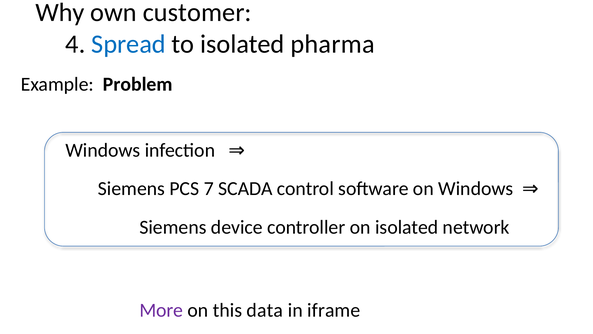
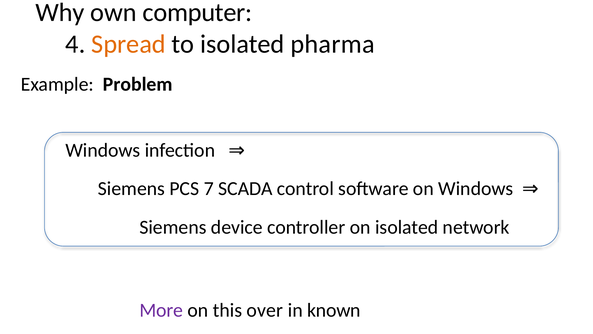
customer: customer -> computer
Spread colour: blue -> orange
data: data -> over
iframe: iframe -> known
